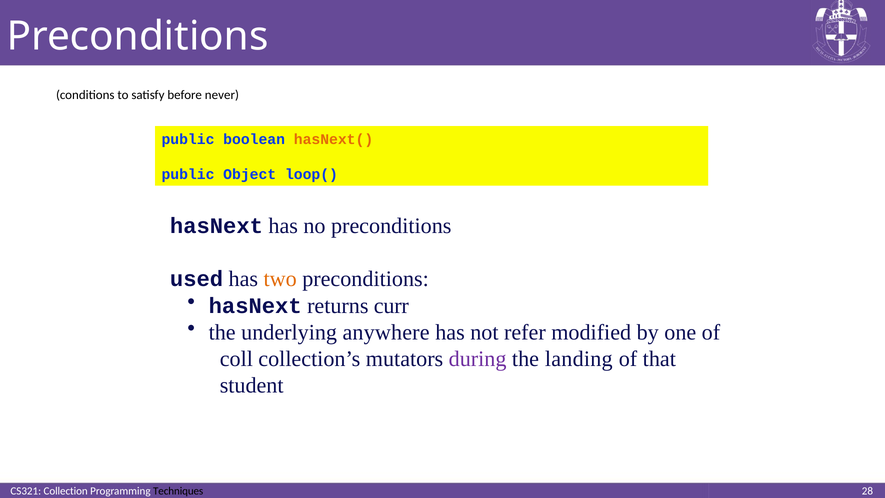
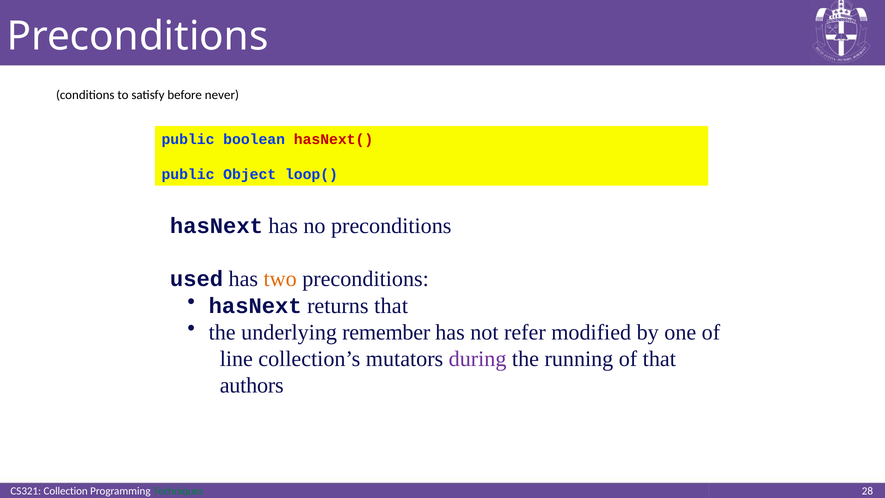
hasNext( colour: orange -> red
returns curr: curr -> that
anywhere: anywhere -> remember
coll: coll -> line
landing: landing -> running
student: student -> authors
Techniques colour: black -> green
